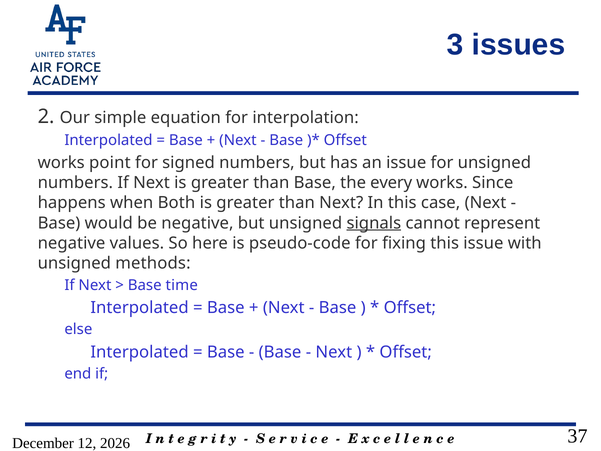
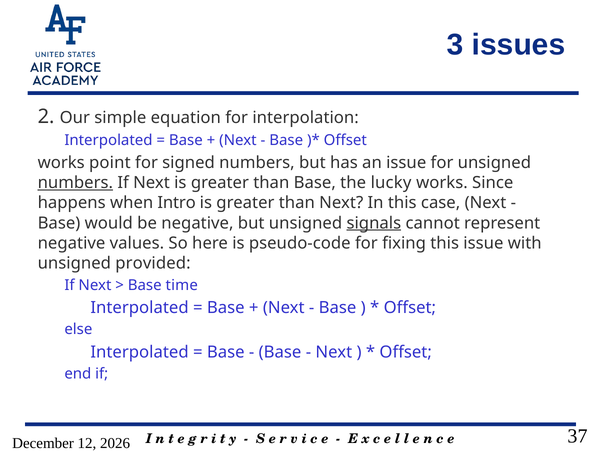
numbers at (75, 183) underline: none -> present
every: every -> lucky
Both: Both -> Intro
methods: methods -> provided
